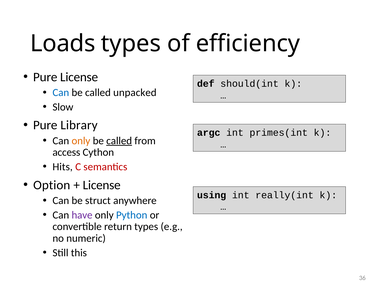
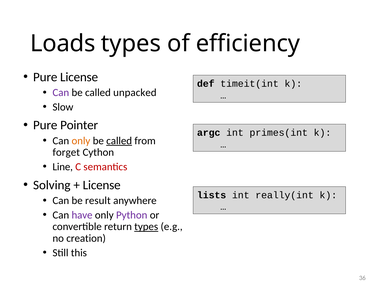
should(int: should(int -> timeit(int
Can at (61, 92) colour: blue -> purple
Library: Library -> Pointer
access: access -> forget
Hits: Hits -> Line
Option: Option -> Solving
using: using -> lists
struct: struct -> result
Python colour: blue -> purple
types at (146, 226) underline: none -> present
numeric: numeric -> creation
